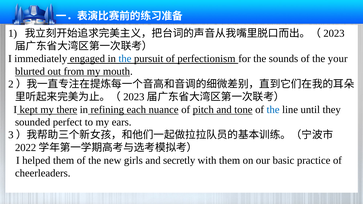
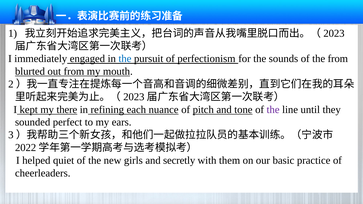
the your: your -> from
the at (273, 110) colour: blue -> purple
helped them: them -> quiet
